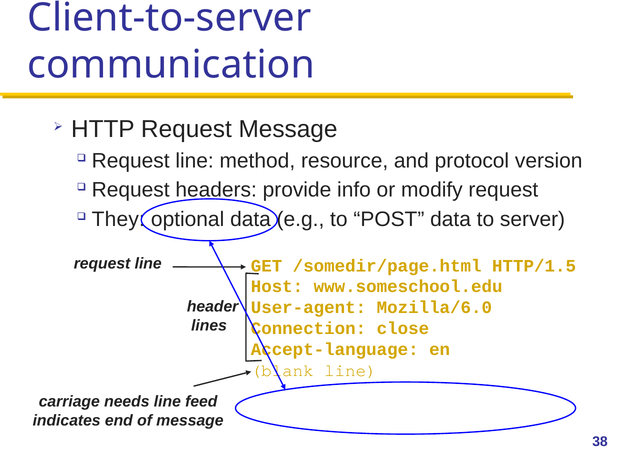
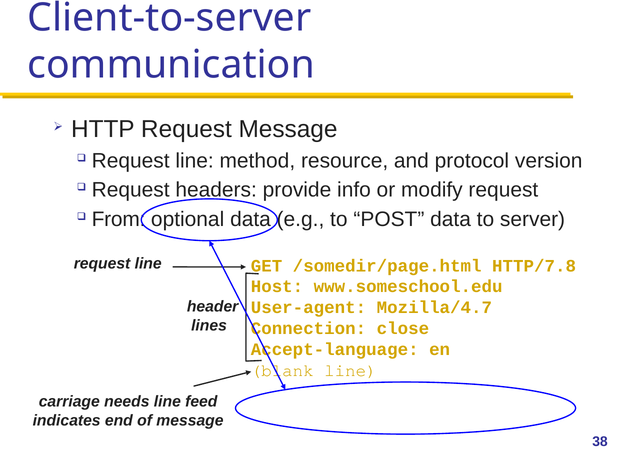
They: They -> From
HTTP/1.5: HTTP/1.5 -> HTTP/7.8
Mozilla/6.0: Mozilla/6.0 -> Mozilla/4.7
